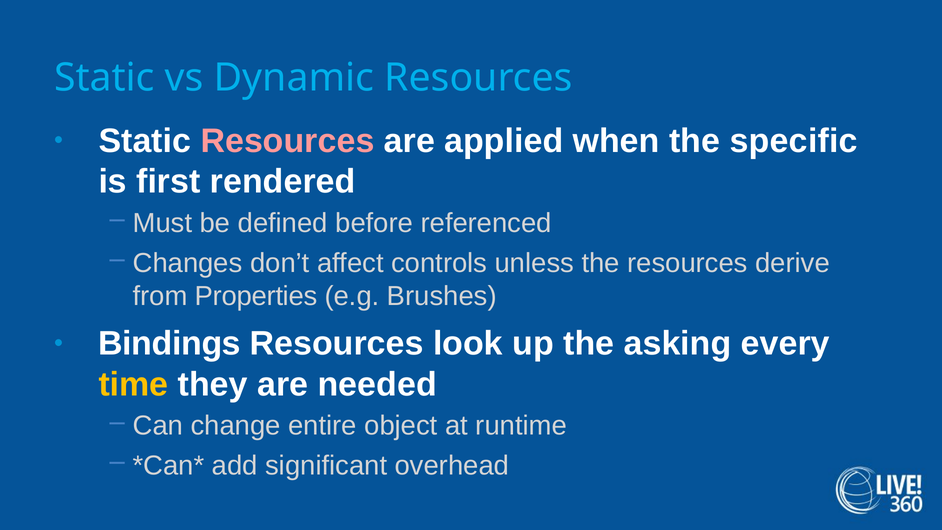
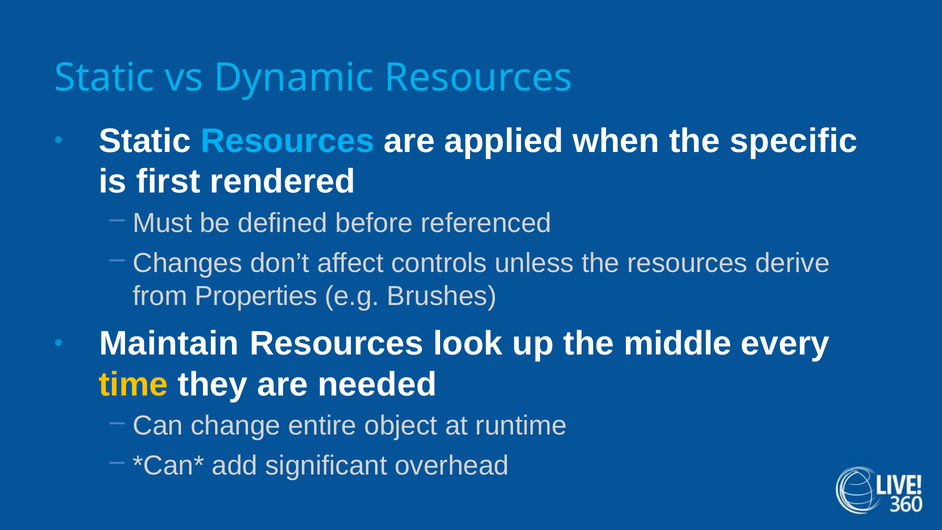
Resources at (287, 141) colour: pink -> light blue
Bindings: Bindings -> Maintain
asking: asking -> middle
